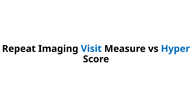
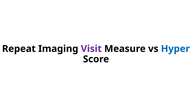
Visit colour: blue -> purple
